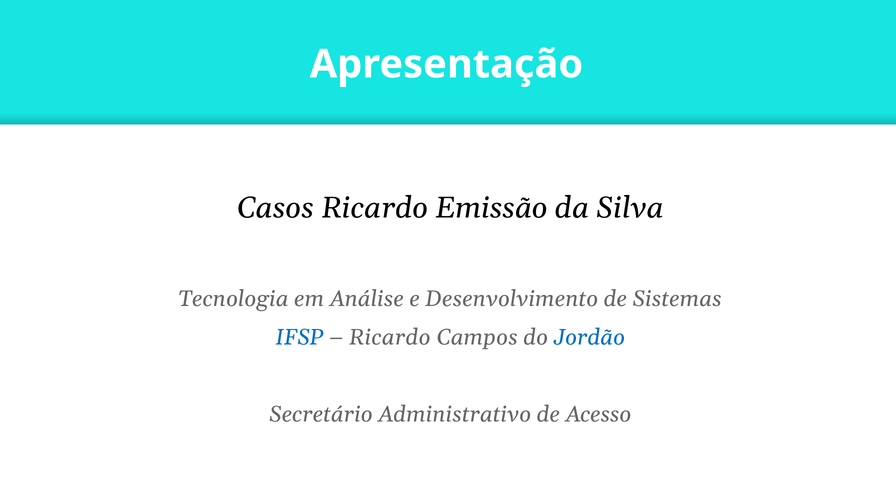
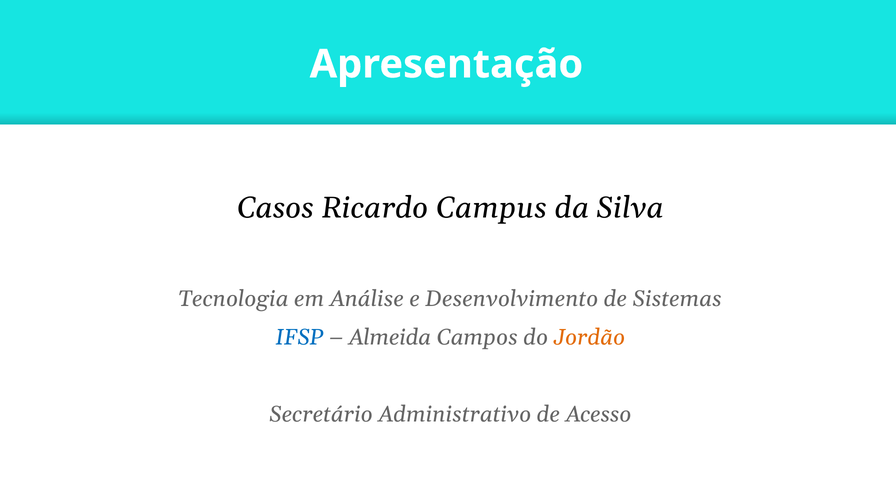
Emissão: Emissão -> Campus
Ricardo at (390, 337): Ricardo -> Almeida
Jordão colour: blue -> orange
